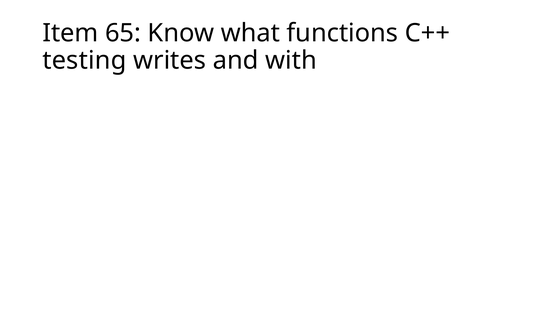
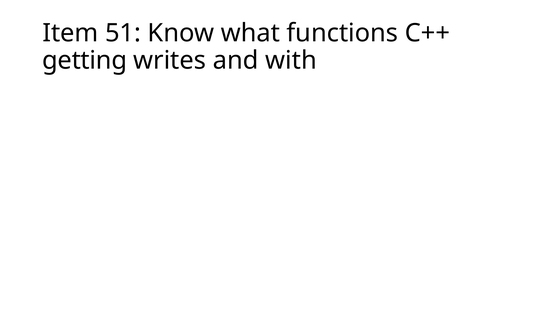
65: 65 -> 51
testing: testing -> getting
